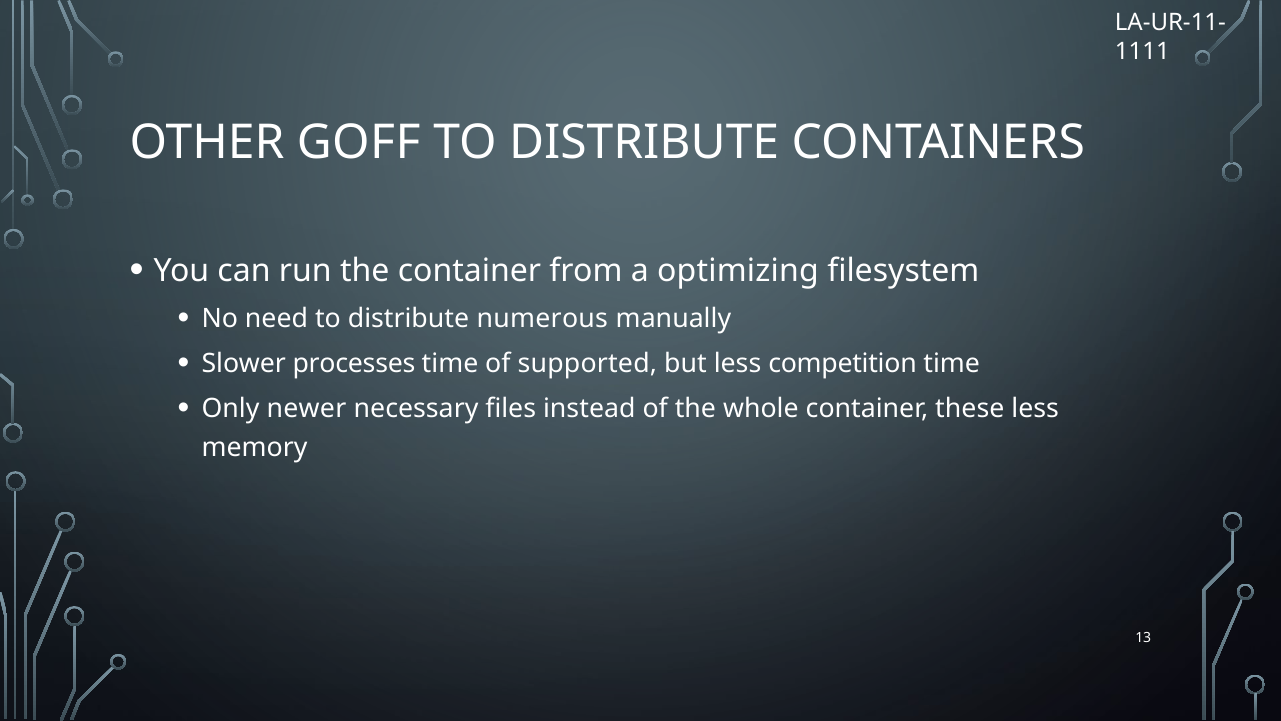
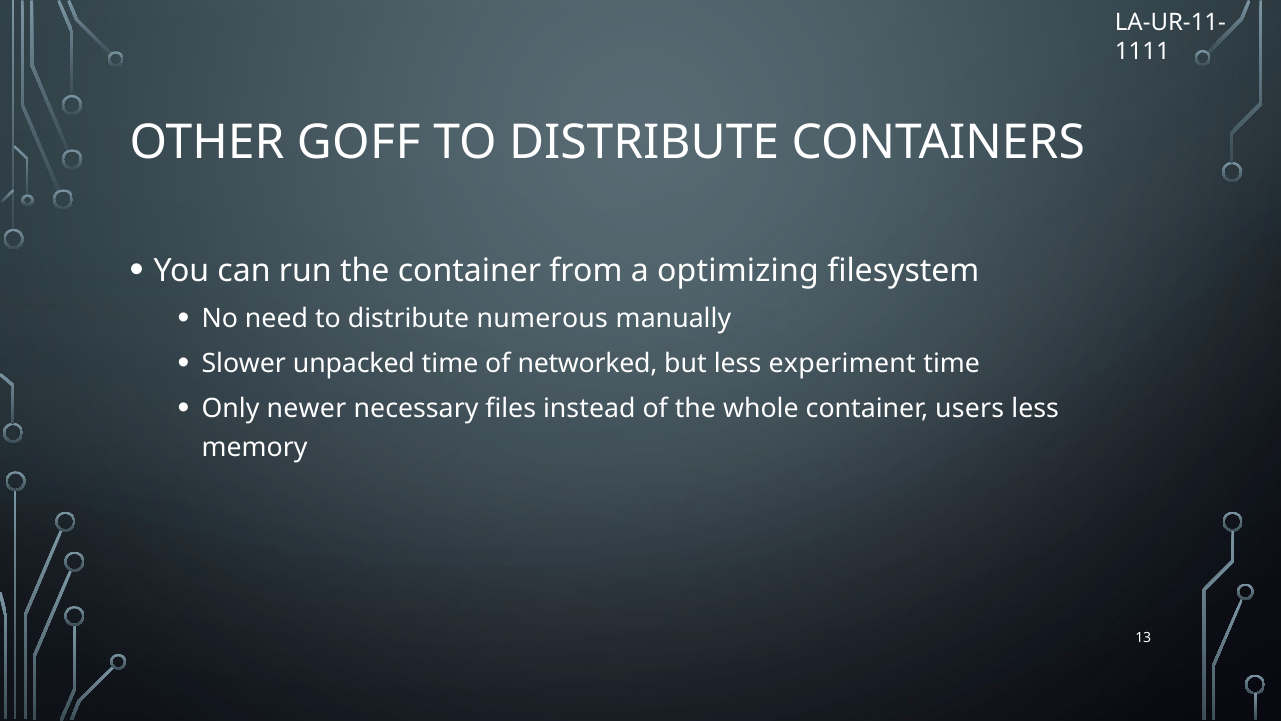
processes: processes -> unpacked
supported: supported -> networked
competition: competition -> experiment
these: these -> users
